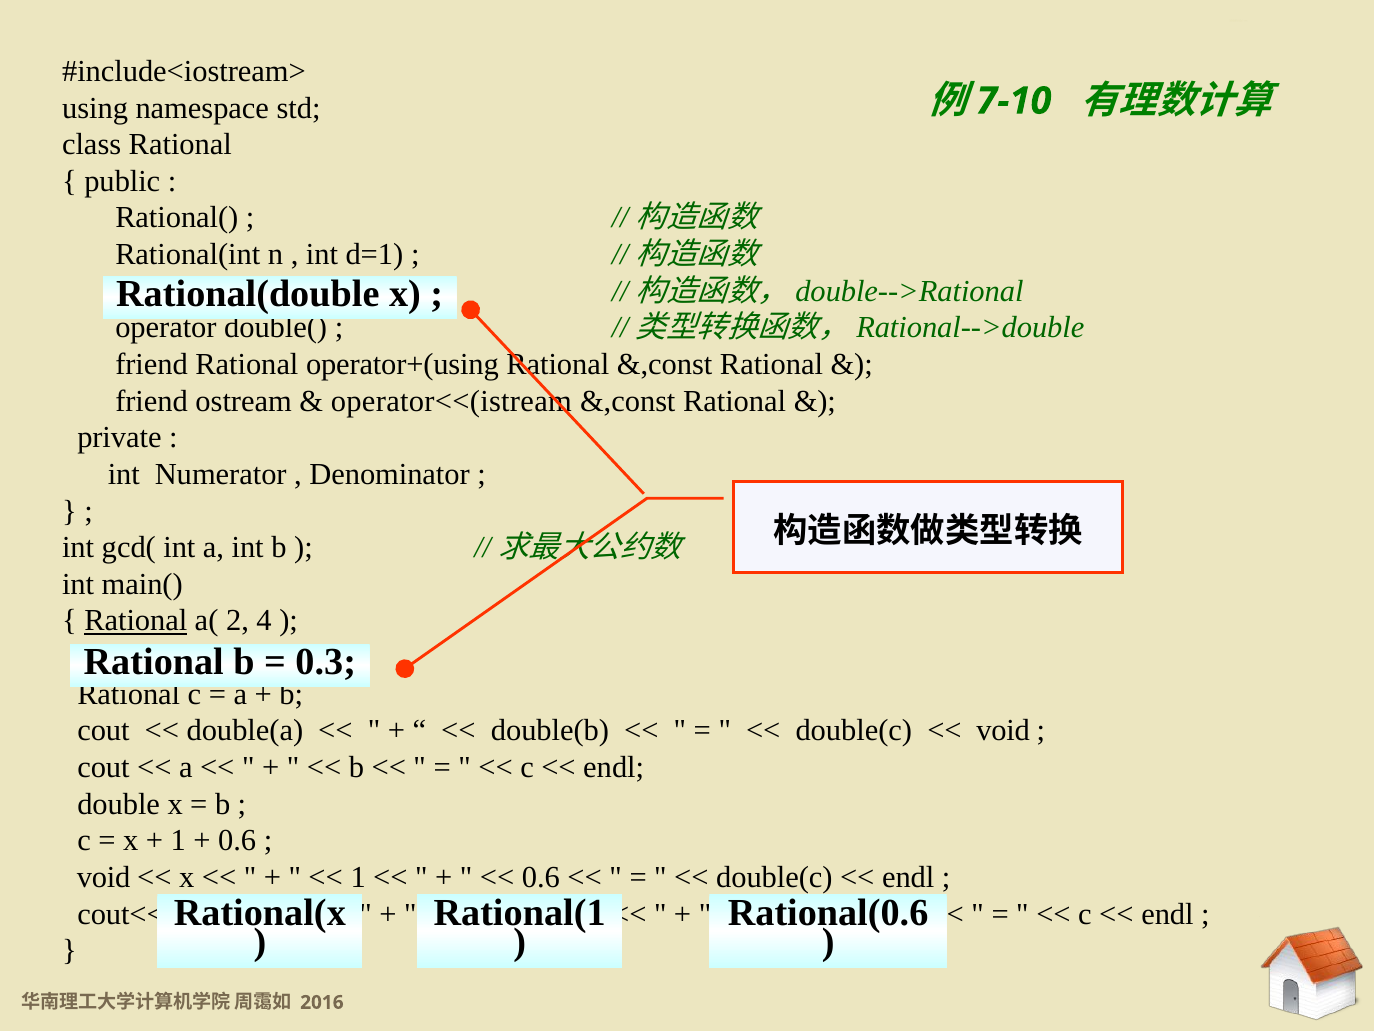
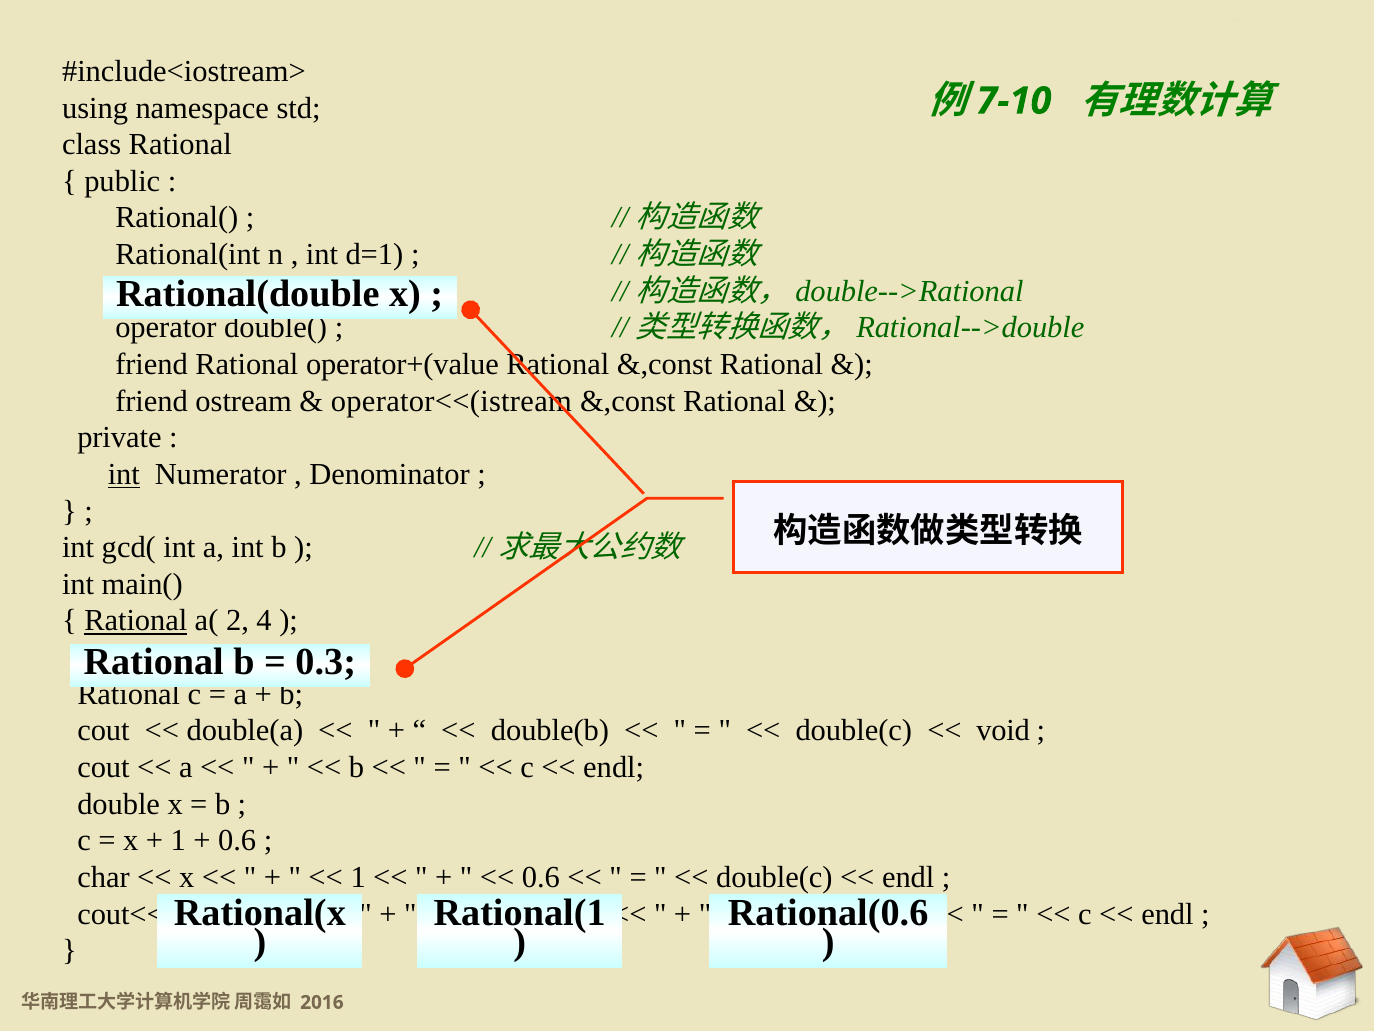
operator+(using: operator+(using -> operator+(value
int at (124, 474) underline: none -> present
void at (104, 877): void -> char
